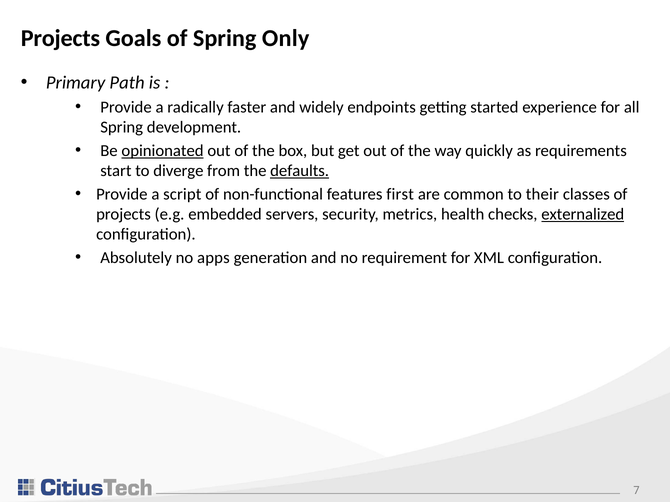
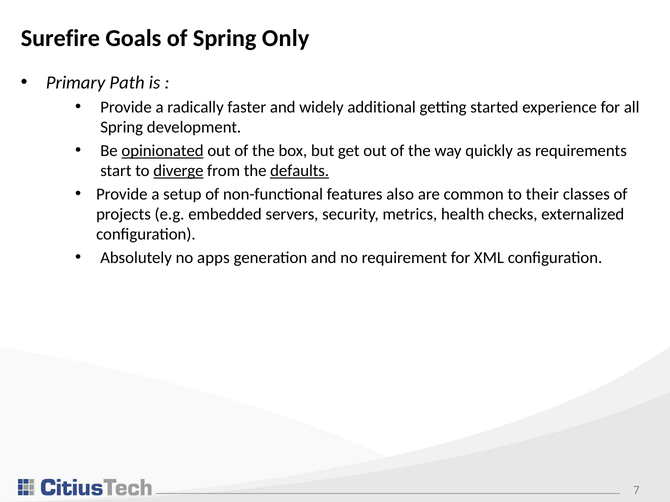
Projects at (60, 38): Projects -> Surefire
endpoints: endpoints -> additional
diverge underline: none -> present
script: script -> setup
first: first -> also
externalized underline: present -> none
